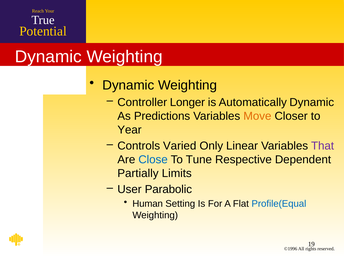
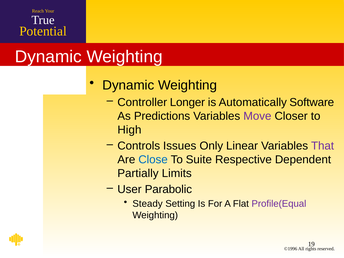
Automatically Dynamic: Dynamic -> Software
Move colour: orange -> purple
Year: Year -> High
Varied: Varied -> Issues
Tune: Tune -> Suite
Human: Human -> Steady
Profile(Equal colour: blue -> purple
